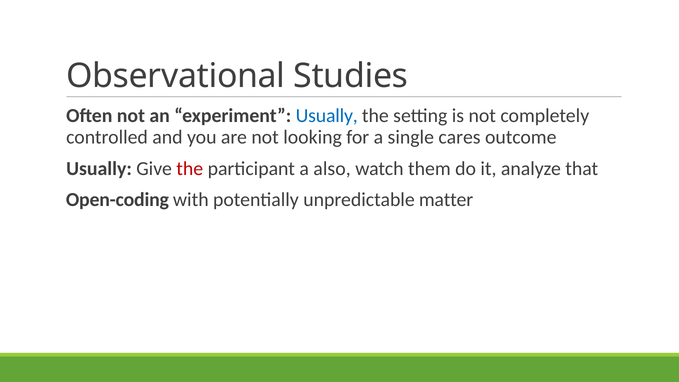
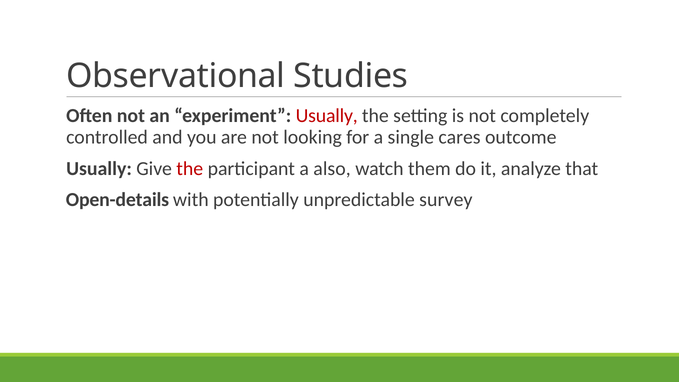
Usually at (327, 116) colour: blue -> red
Open-coding: Open-coding -> Open-details
matter: matter -> survey
